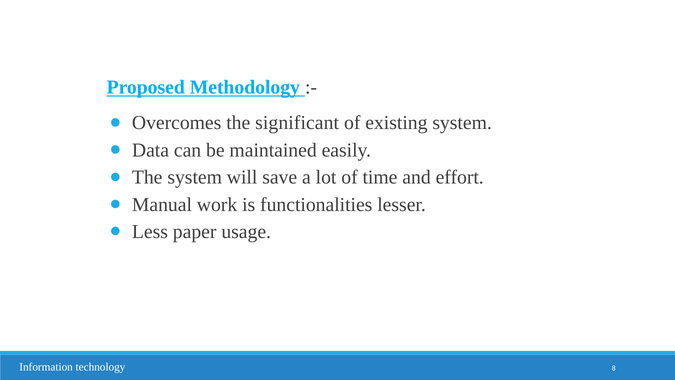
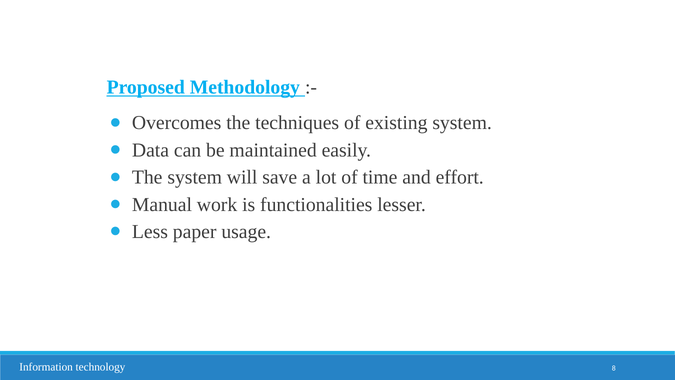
significant: significant -> techniques
